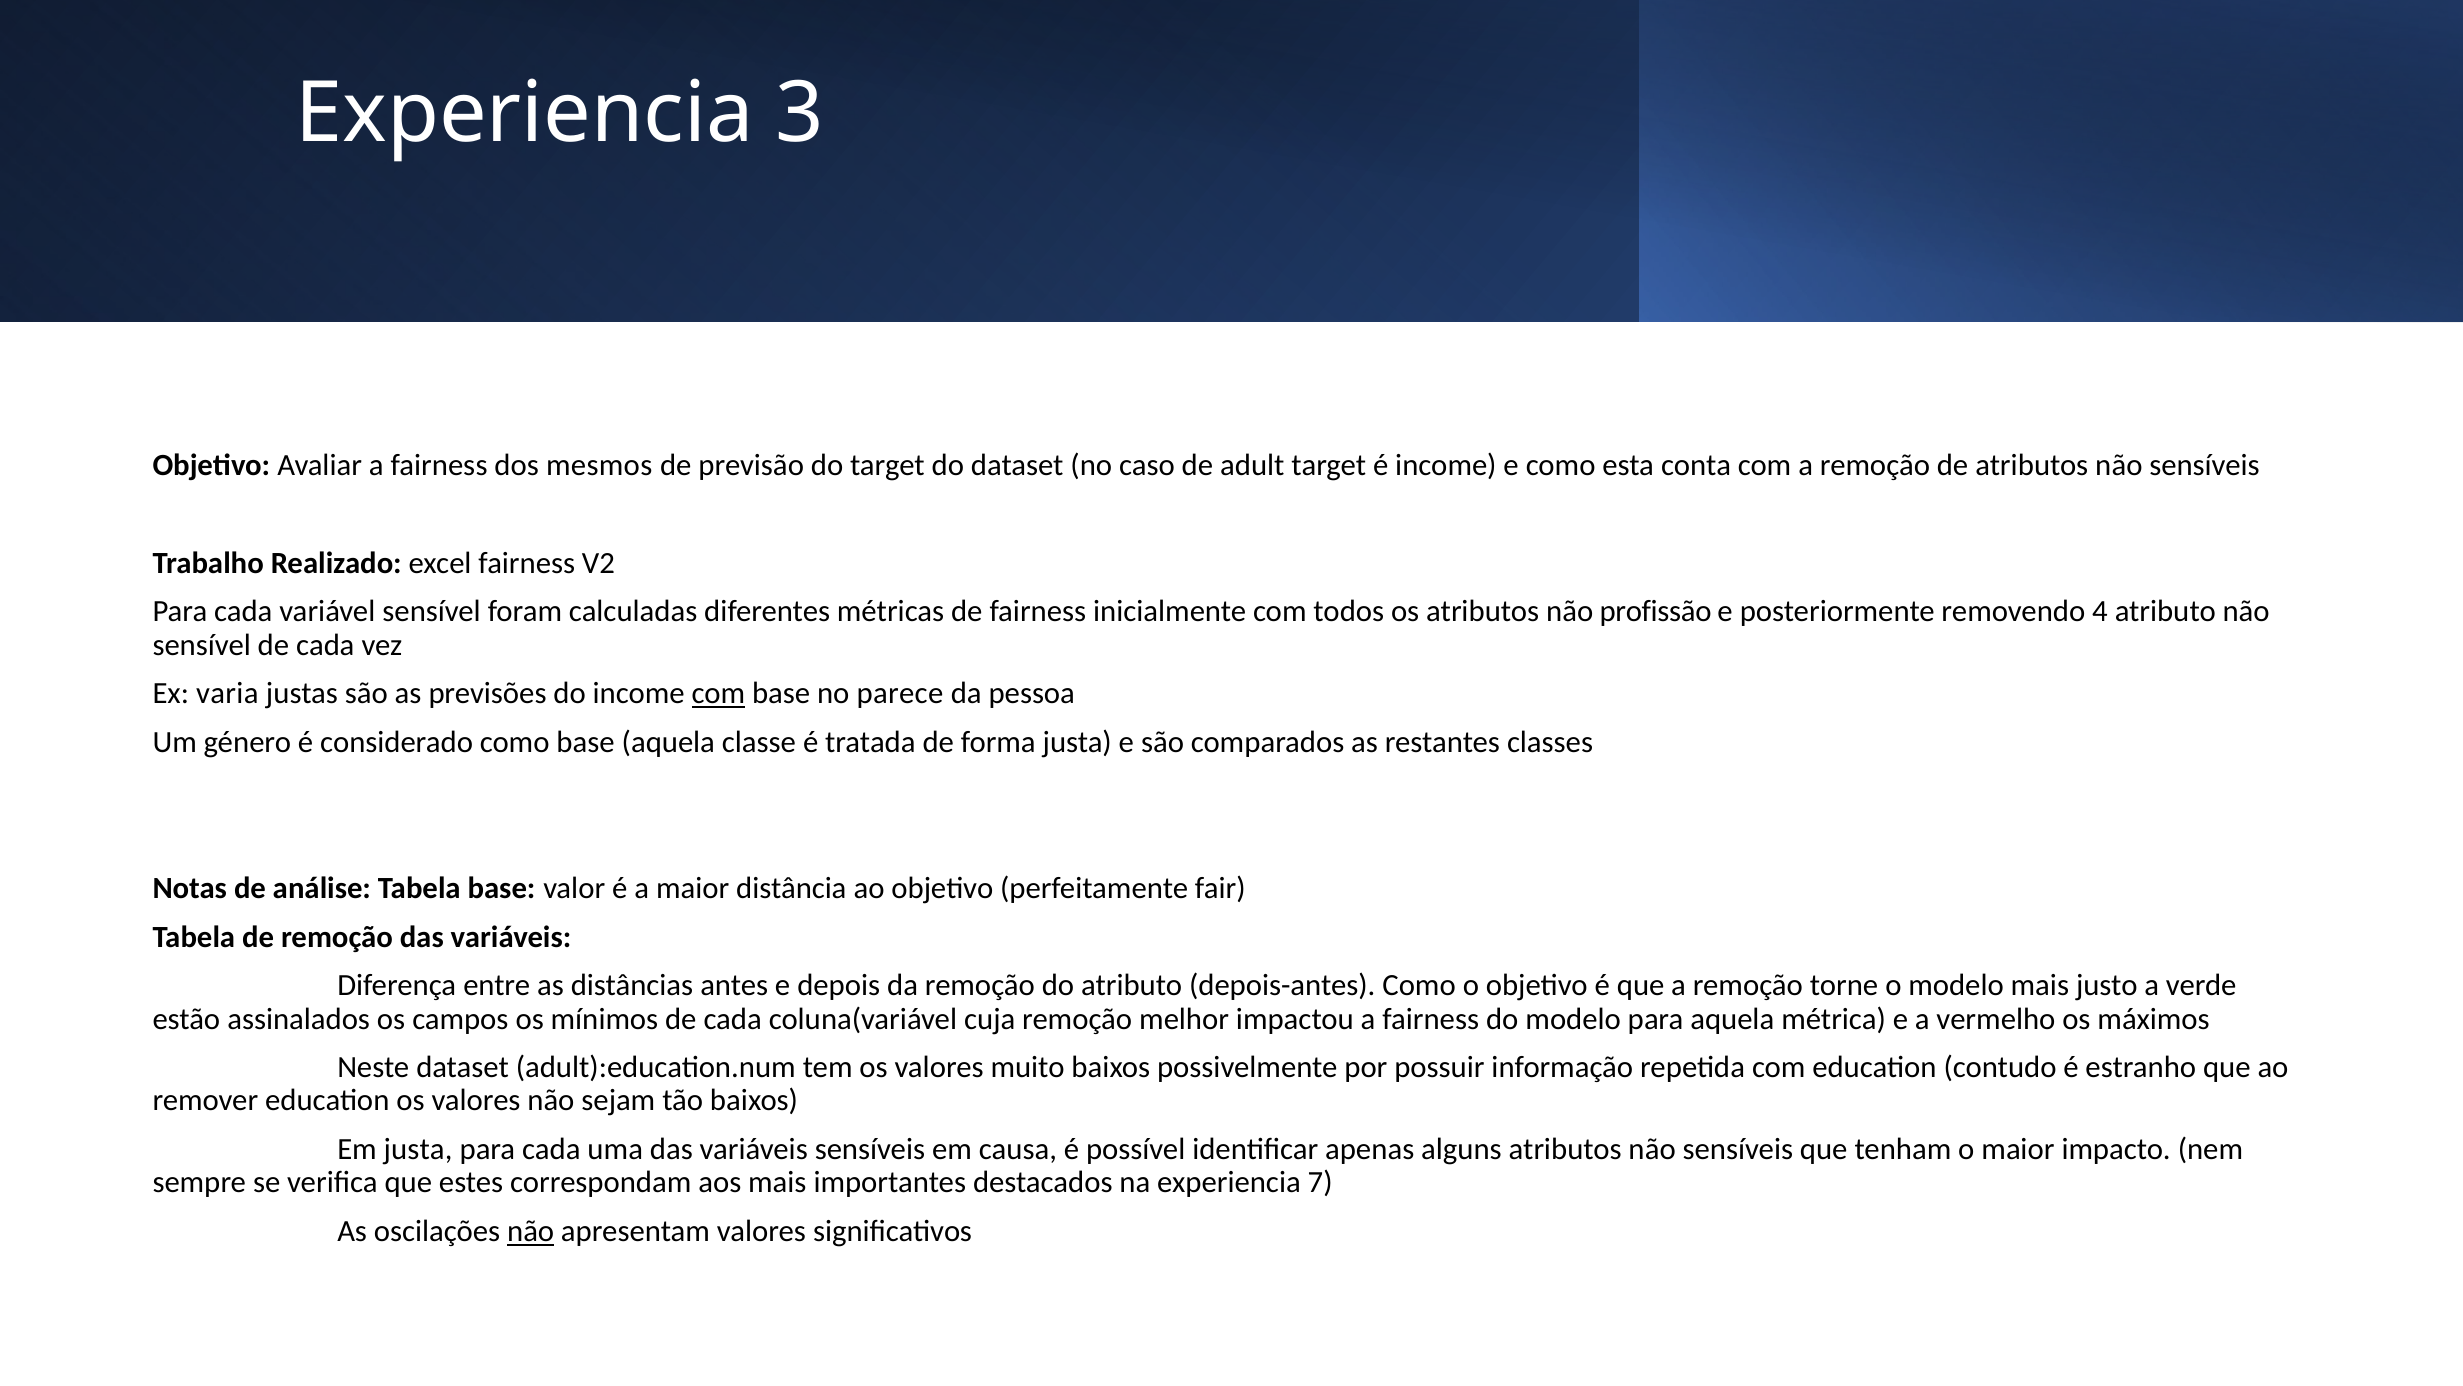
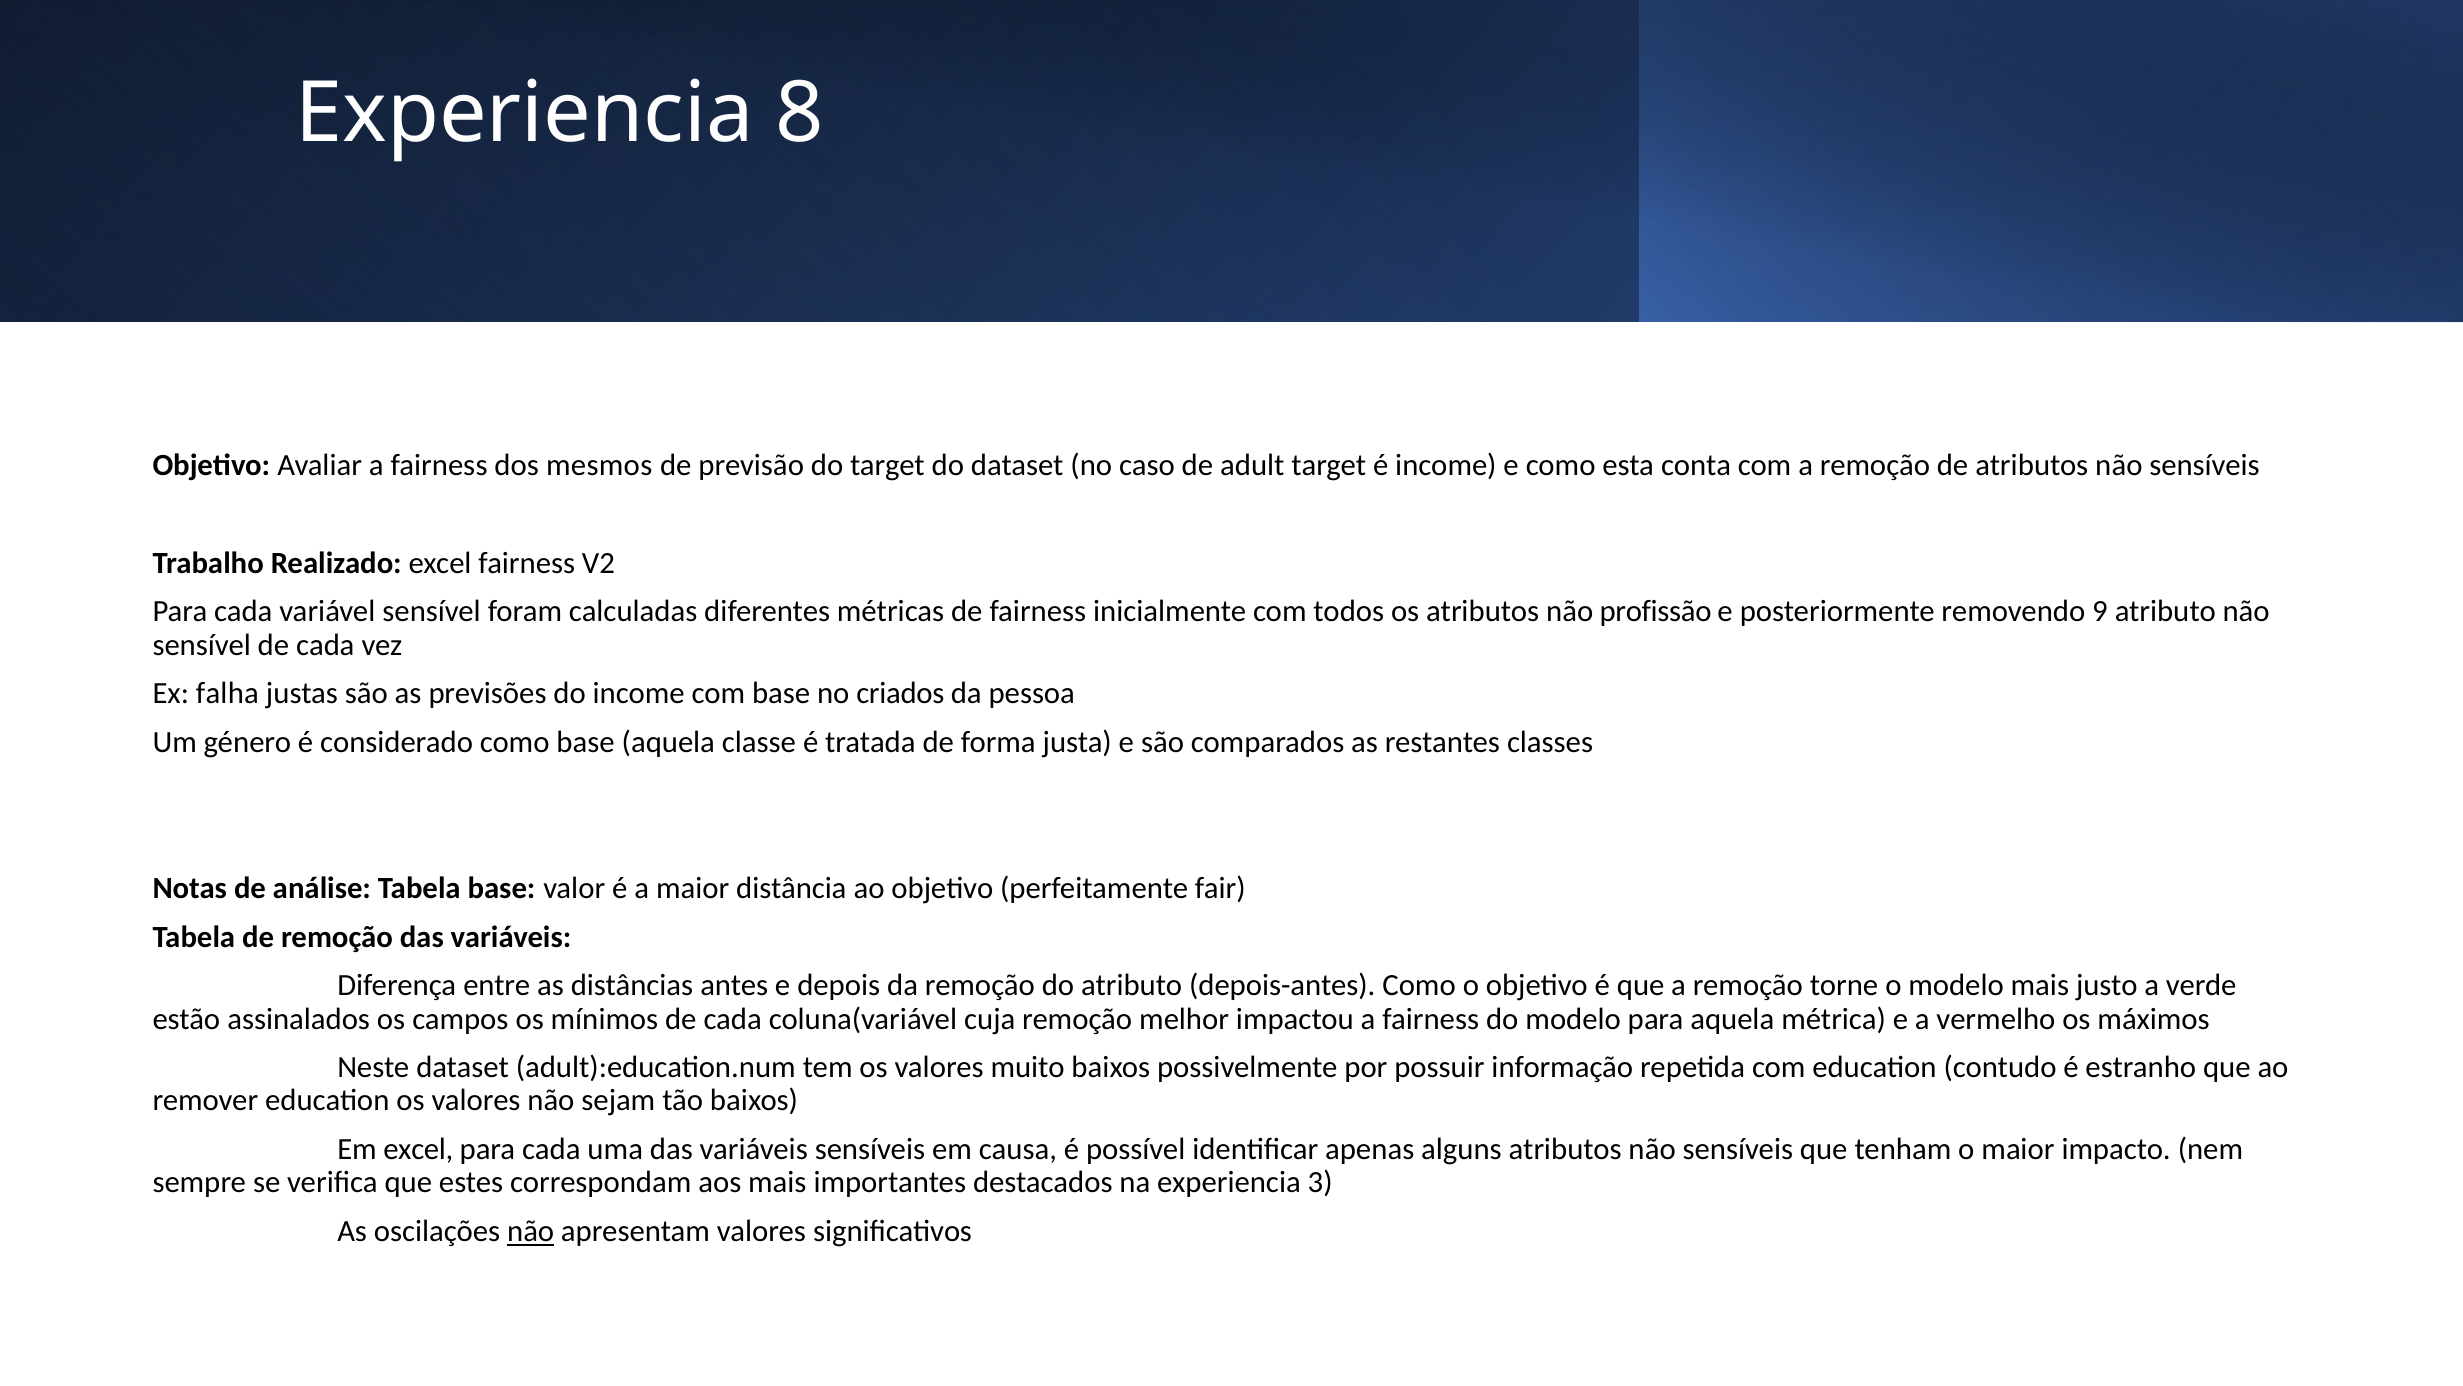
3: 3 -> 8
4: 4 -> 9
varia: varia -> falha
com at (718, 693) underline: present -> none
parece: parece -> criados
Em justa: justa -> excel
7: 7 -> 3
